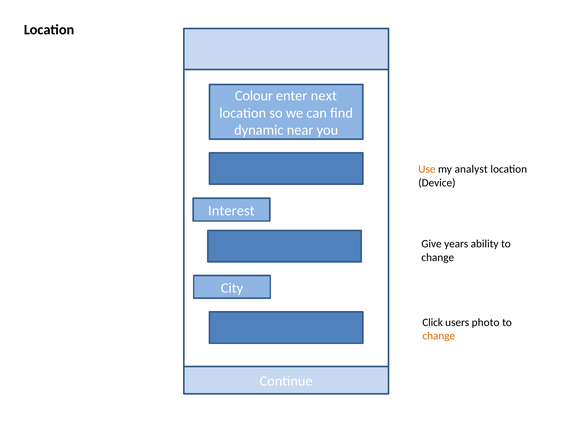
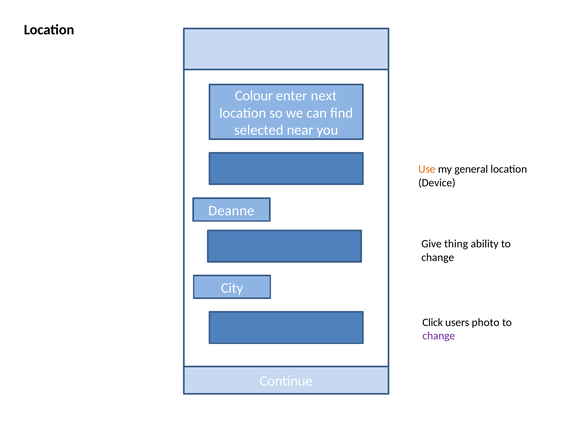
dynamic: dynamic -> selected
analyst: analyst -> general
Interest: Interest -> Deanne
years: years -> thing
change at (439, 336) colour: orange -> purple
